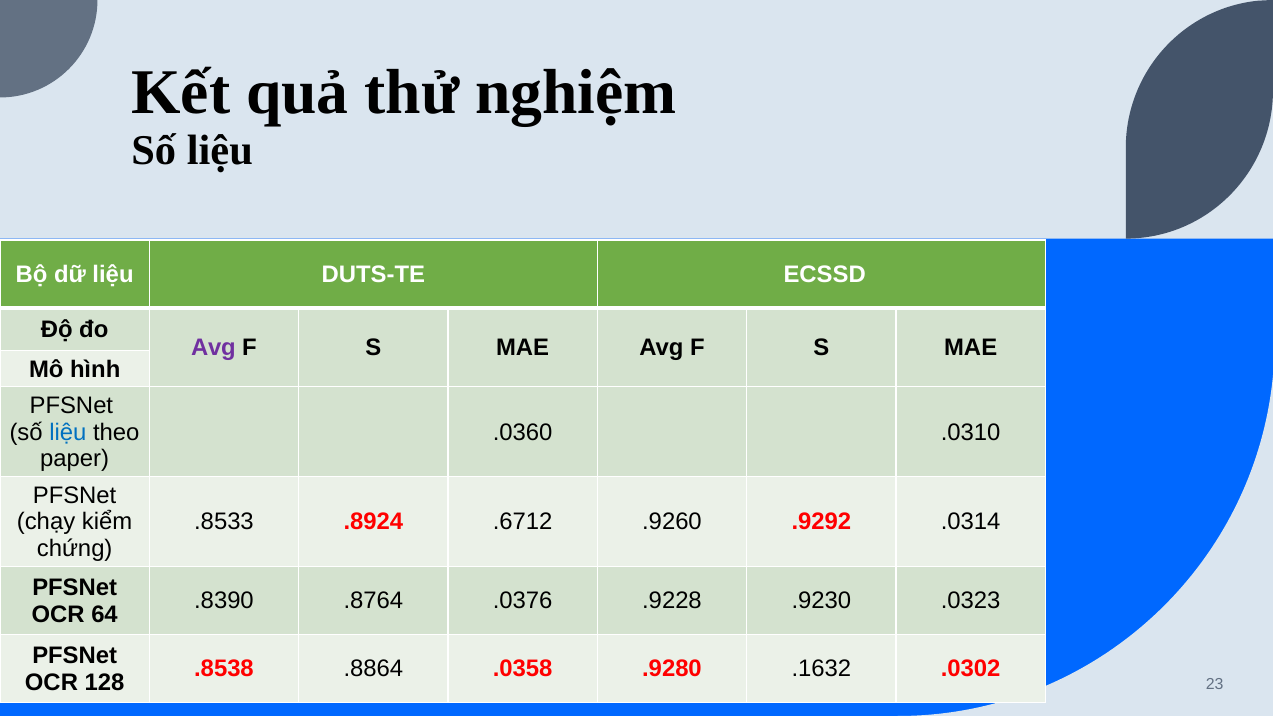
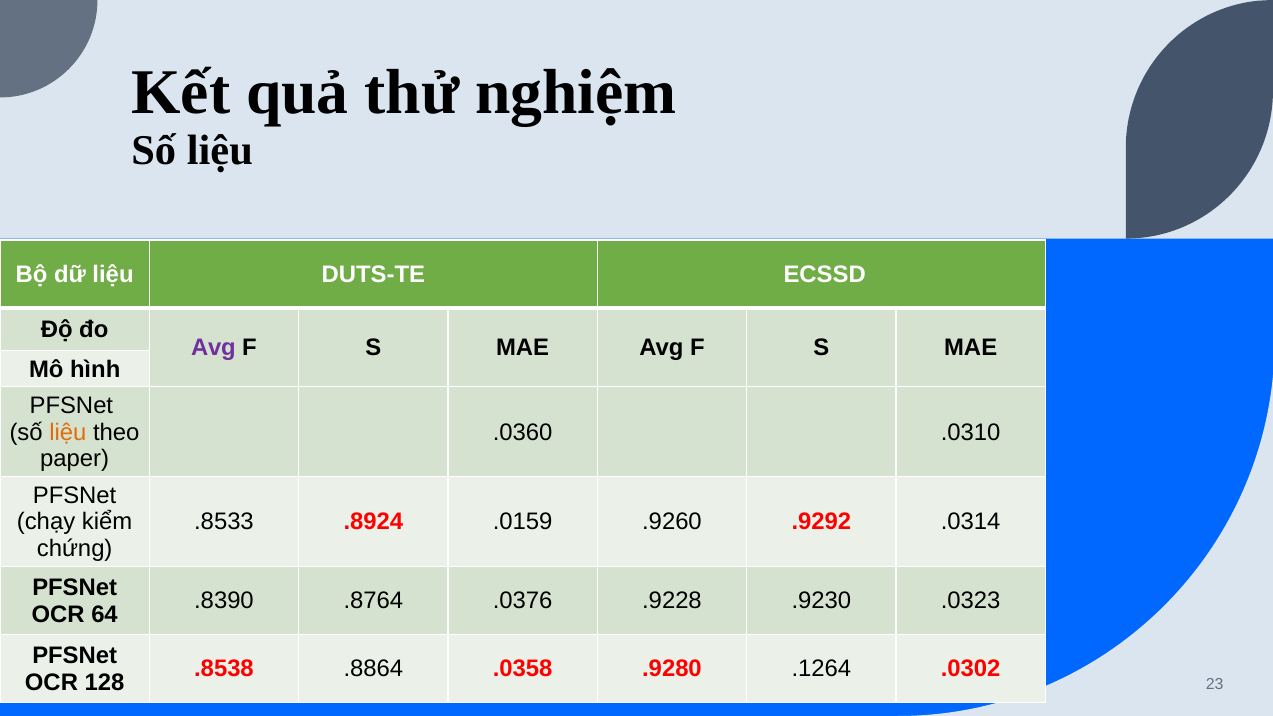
liệu at (68, 432) colour: blue -> orange
.6712: .6712 -> .0159
.1632: .1632 -> .1264
